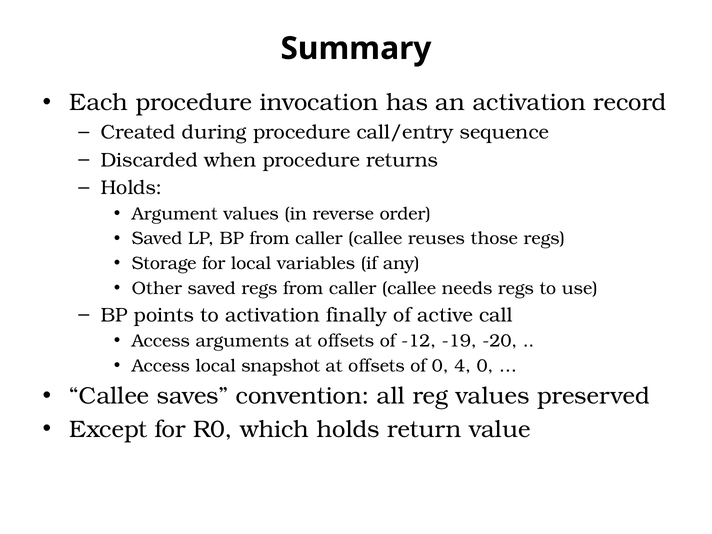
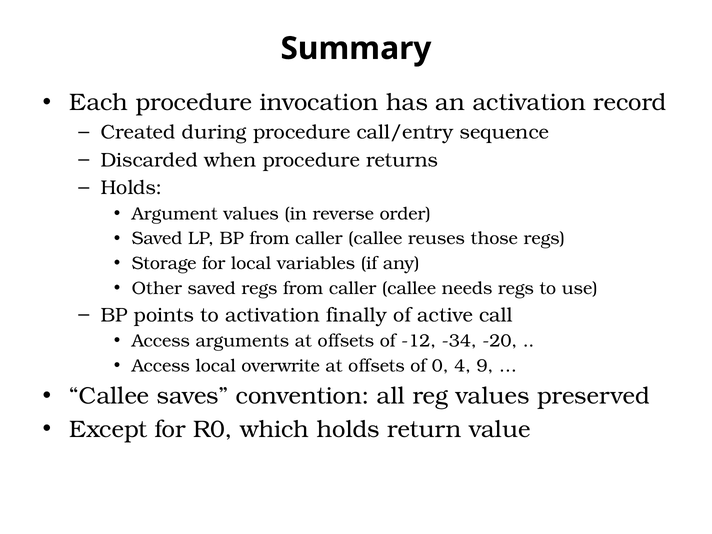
-19: -19 -> -34
snapshot: snapshot -> overwrite
4 0: 0 -> 9
